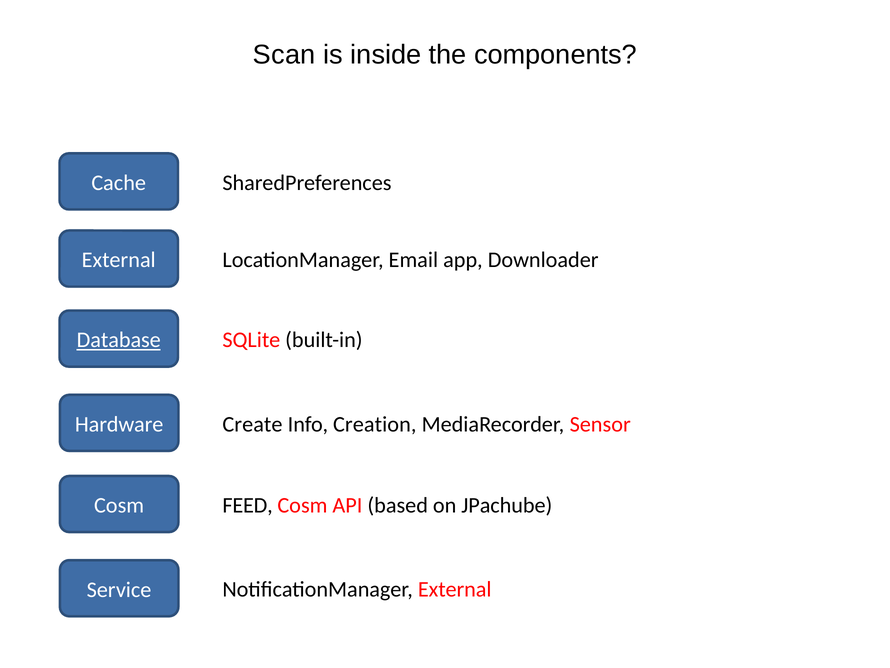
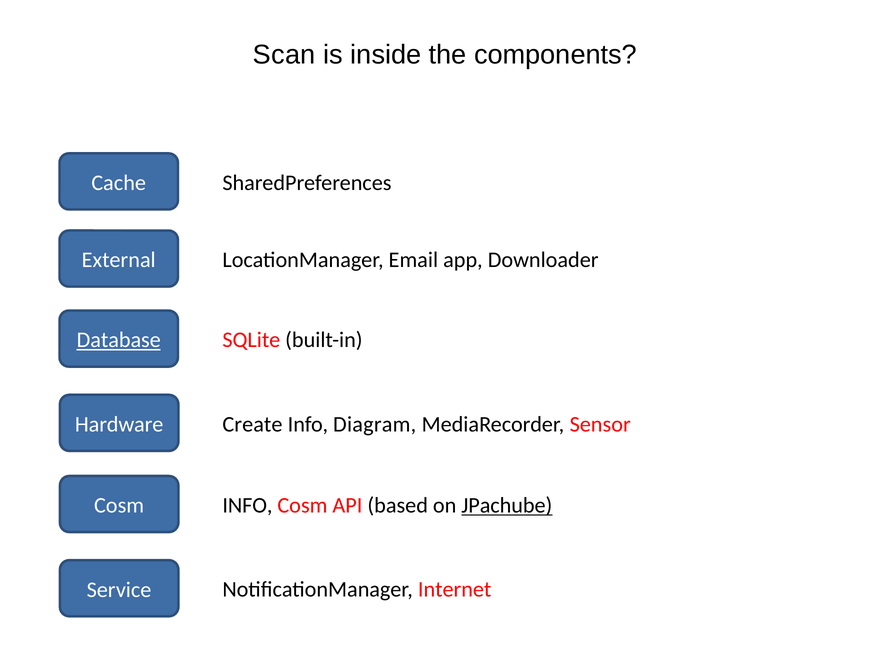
Creation: Creation -> Diagram
FEED at (248, 505): FEED -> INFO
JPachube underline: none -> present
NotificationManager External: External -> Internet
